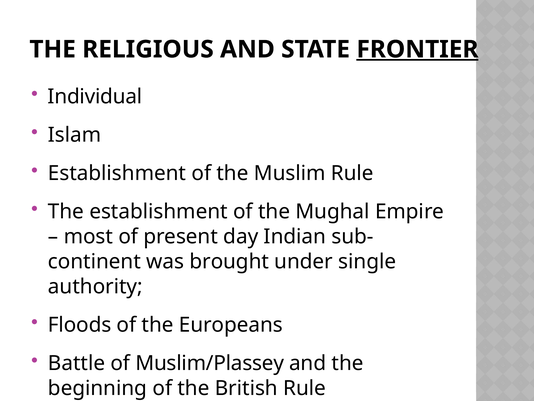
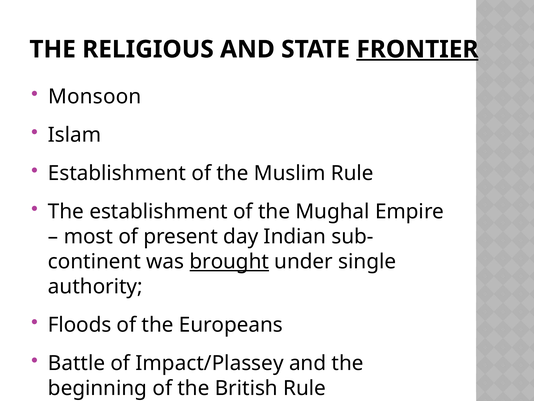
Individual: Individual -> Monsoon
brought underline: none -> present
Muslim/Plassey: Muslim/Plassey -> Impact/Plassey
